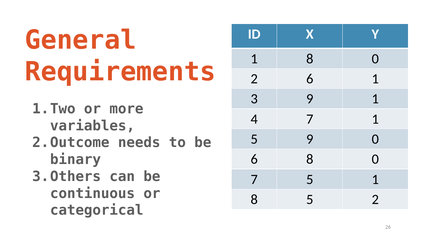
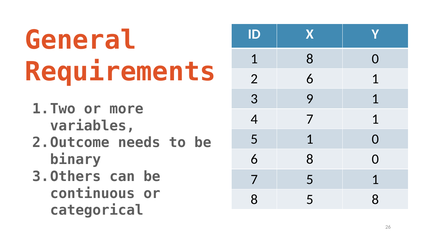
9 at (310, 139): 9 -> 1
5 2: 2 -> 8
